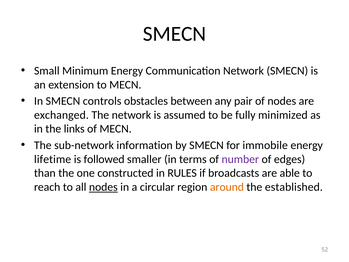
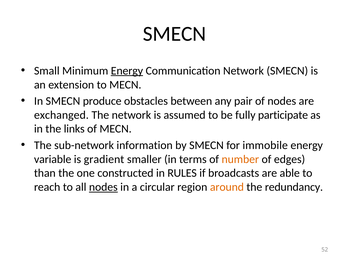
Energy at (127, 71) underline: none -> present
controls: controls -> produce
minimized: minimized -> participate
lifetime: lifetime -> variable
followed: followed -> gradient
number colour: purple -> orange
established: established -> redundancy
